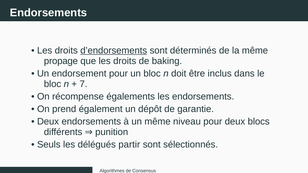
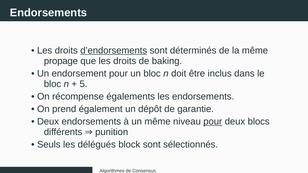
7: 7 -> 5
pour at (213, 122) underline: none -> present
partir: partir -> block
